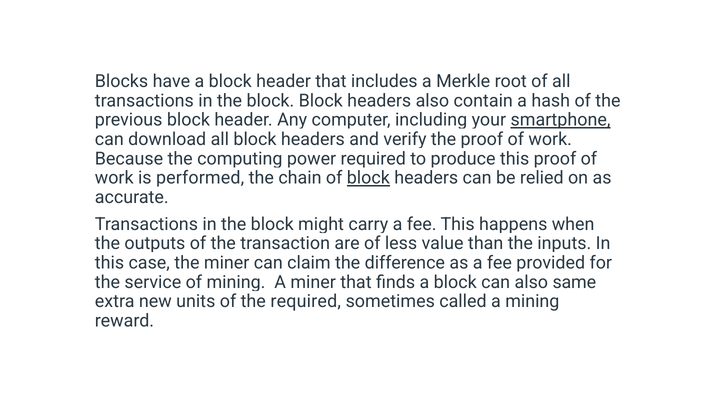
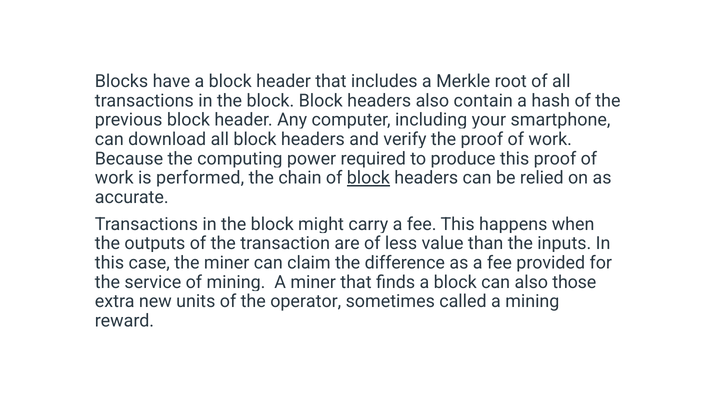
smartphone underline: present -> none
same: same -> those
the required: required -> operator
